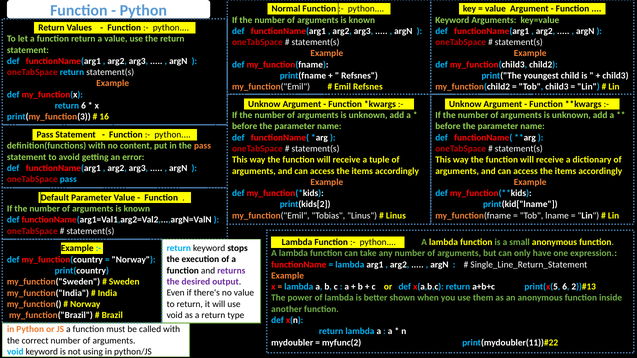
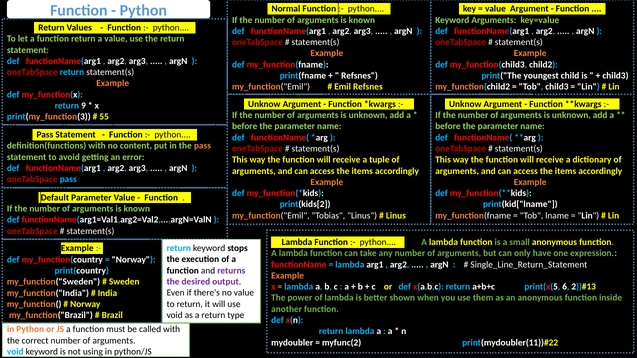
return 6: 6 -> 9
16: 16 -> 55
